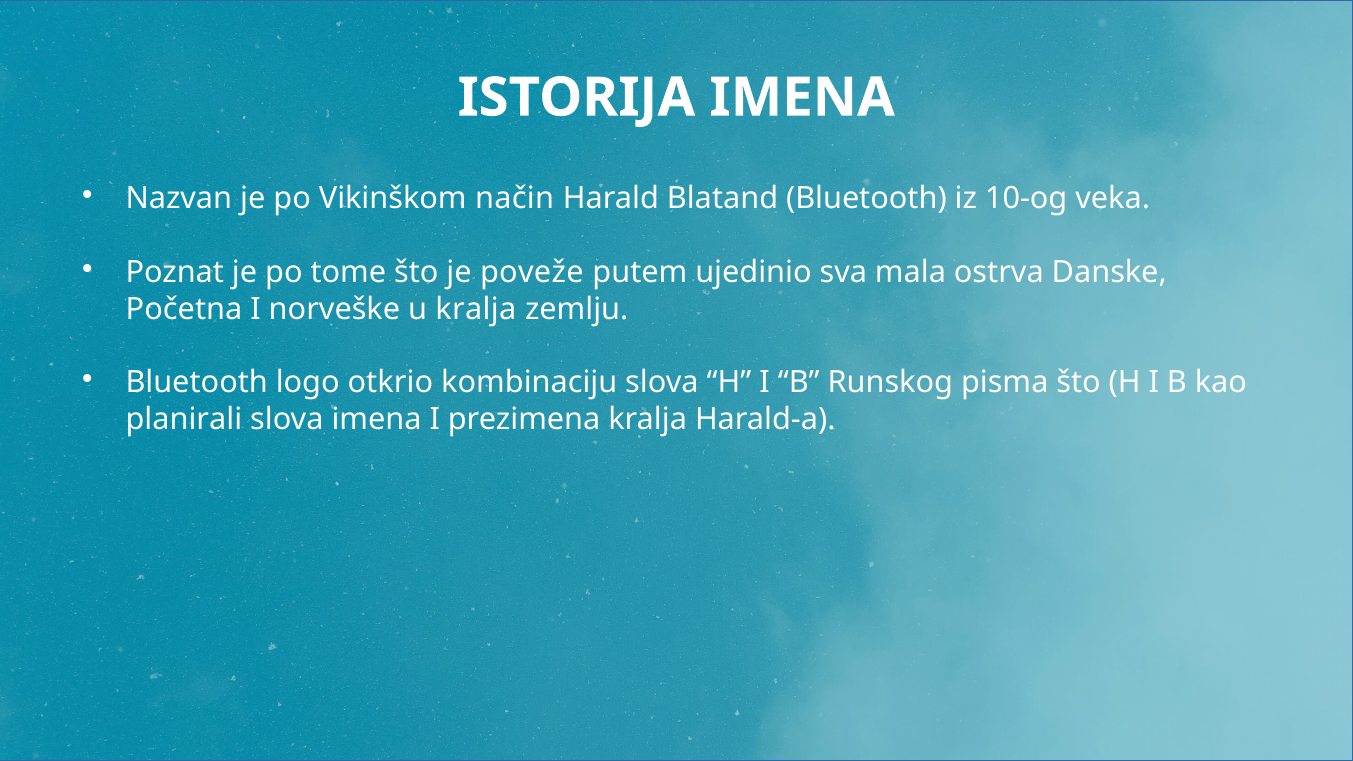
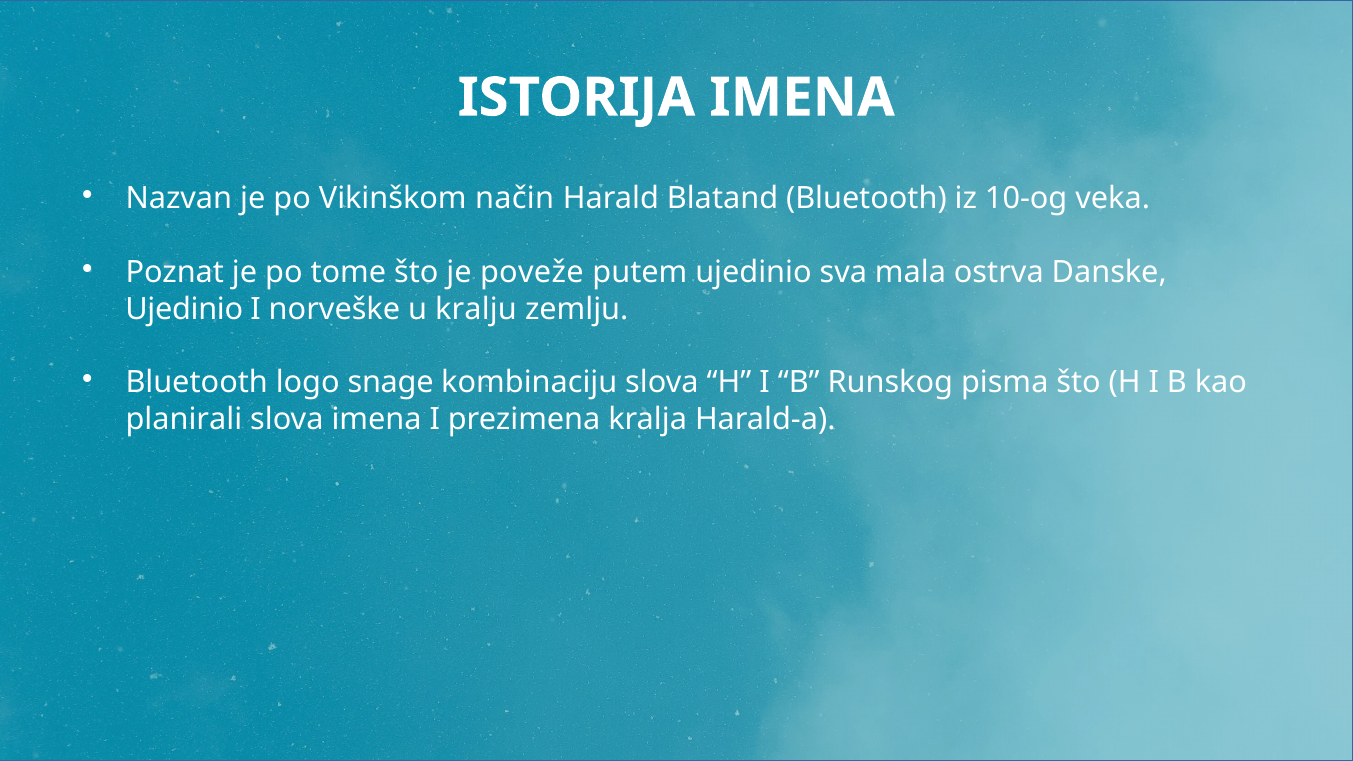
Početna at (184, 309): Početna -> Ujedinio
u kralja: kralja -> kralju
otkrio: otkrio -> snage
